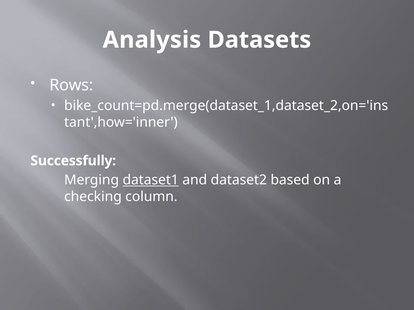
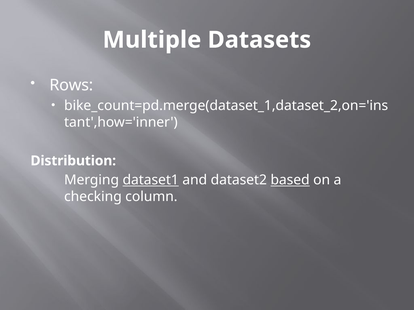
Analysis: Analysis -> Multiple
Successfully: Successfully -> Distribution
based underline: none -> present
